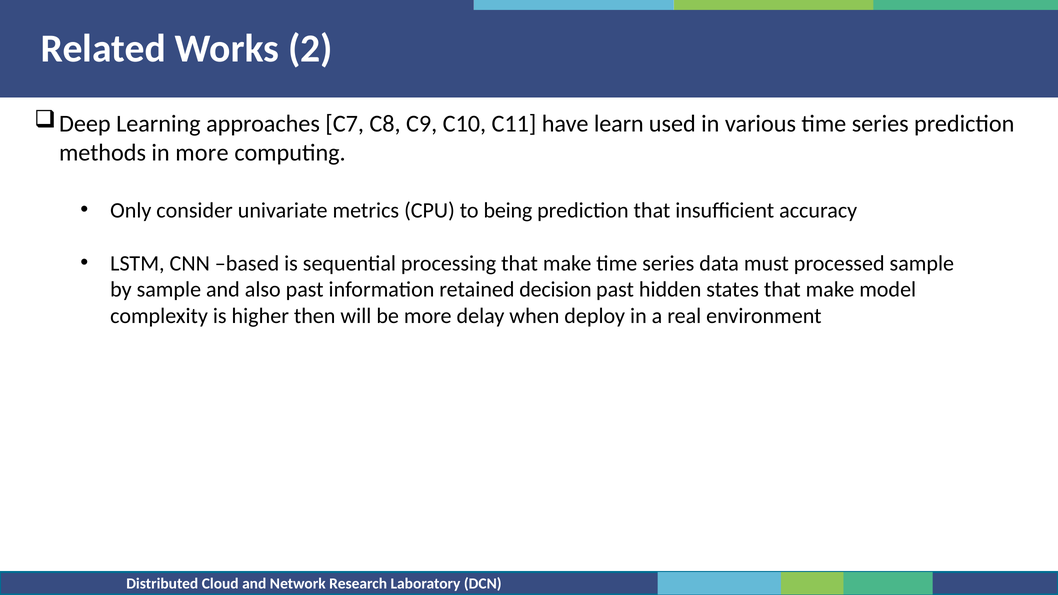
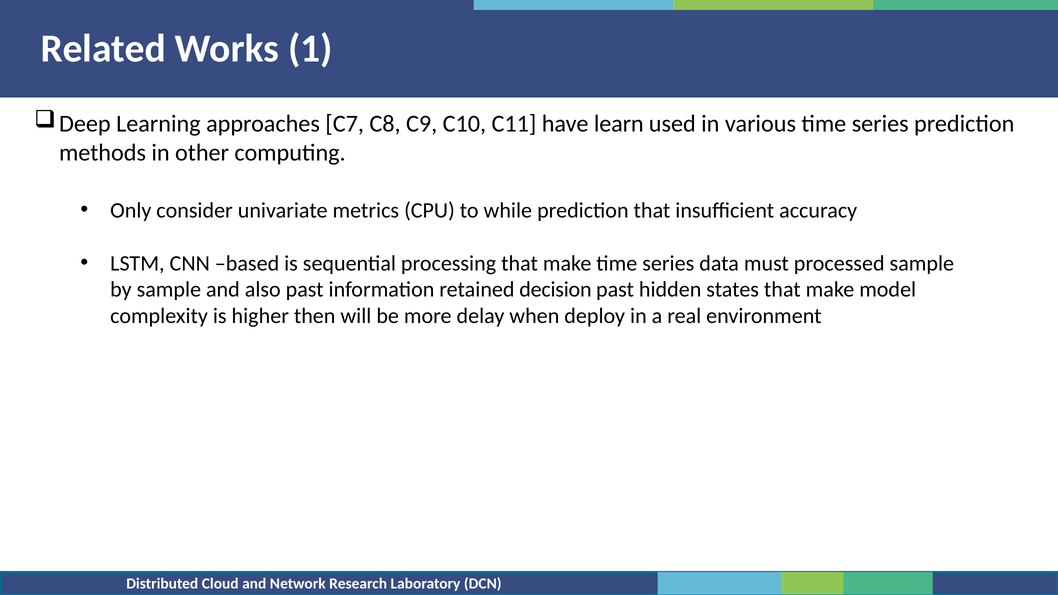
2: 2 -> 1
in more: more -> other
being: being -> while
